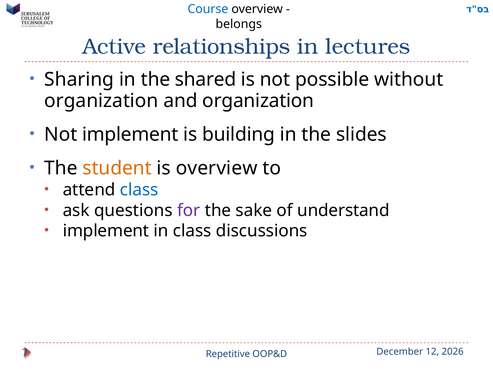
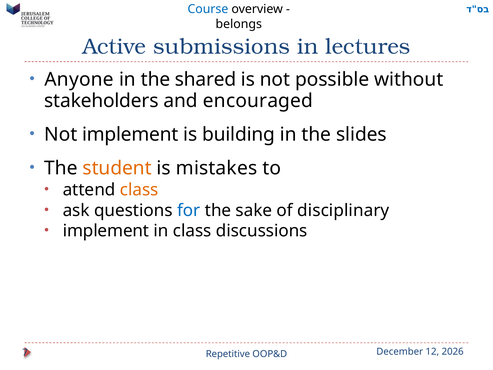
relationships: relationships -> submissions
Sharing: Sharing -> Anyone
organization at (101, 101): organization -> stakeholders
and organization: organization -> encouraged
is overview: overview -> mistakes
class at (139, 190) colour: blue -> orange
for colour: purple -> blue
understand: understand -> disciplinary
